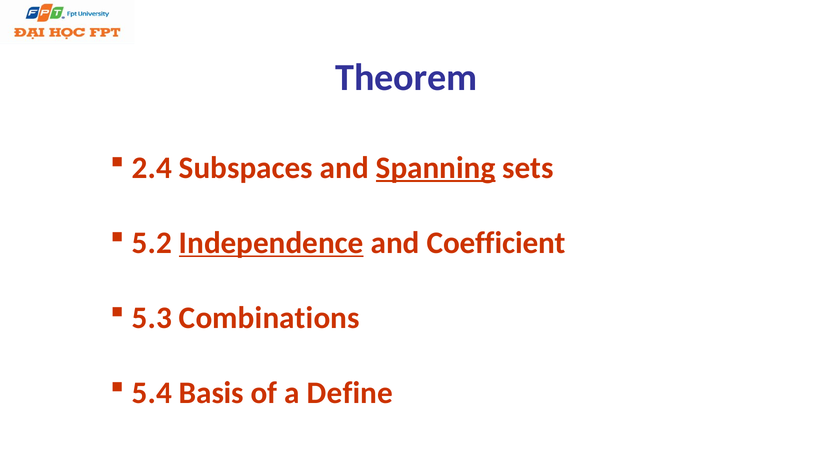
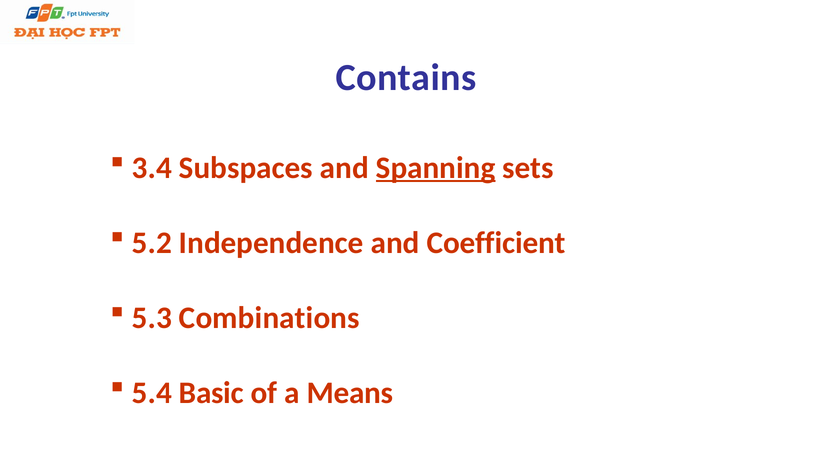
Theorem: Theorem -> Contains
2.4: 2.4 -> 3.4
Independence underline: present -> none
Basis: Basis -> Basic
Define: Define -> Means
